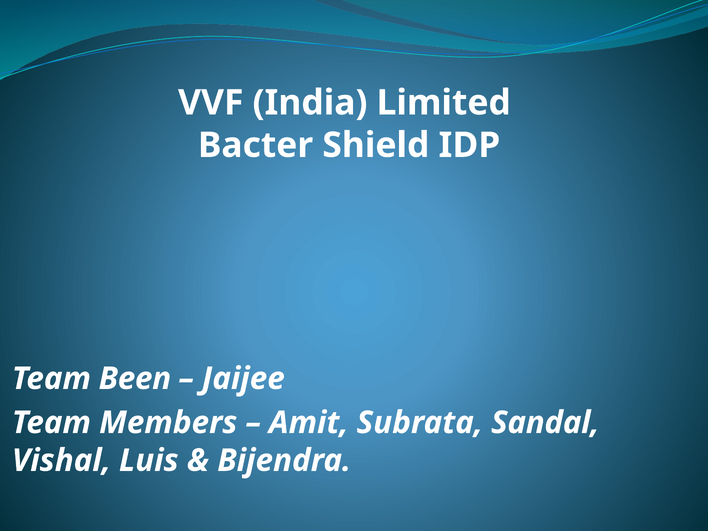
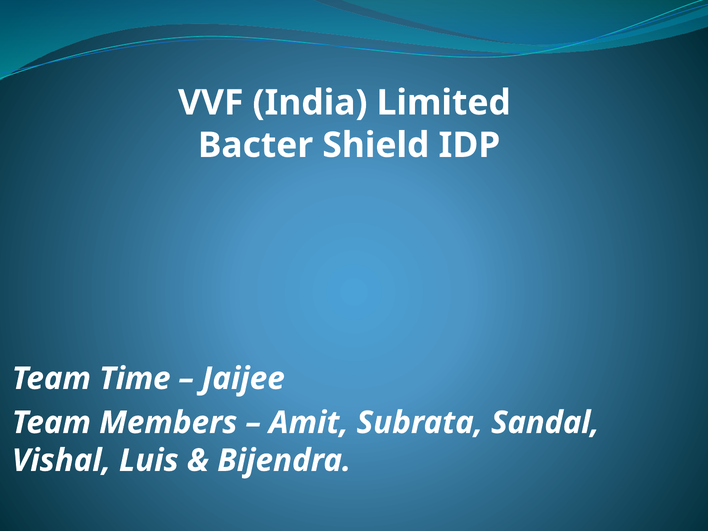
Been: Been -> Time
